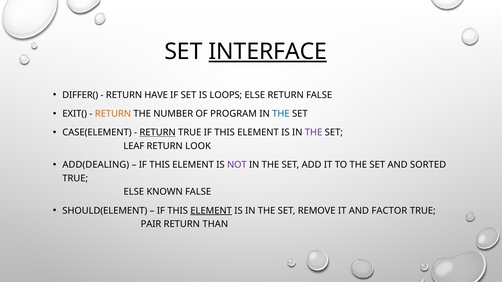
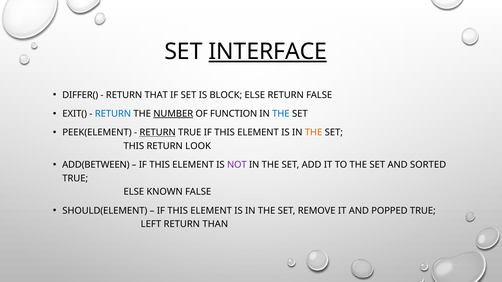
HAVE: HAVE -> THAT
LOOPS: LOOPS -> BLOCK
RETURN at (113, 114) colour: orange -> blue
NUMBER underline: none -> present
PROGRAM: PROGRAM -> FUNCTION
CASE(ELEMENT: CASE(ELEMENT -> PEEK(ELEMENT
THE at (314, 133) colour: purple -> orange
LEAF at (134, 146): LEAF -> THIS
ADD(DEALING: ADD(DEALING -> ADD(BETWEEN
ELEMENT at (211, 211) underline: present -> none
FACTOR: FACTOR -> POPPED
PAIR: PAIR -> LEFT
